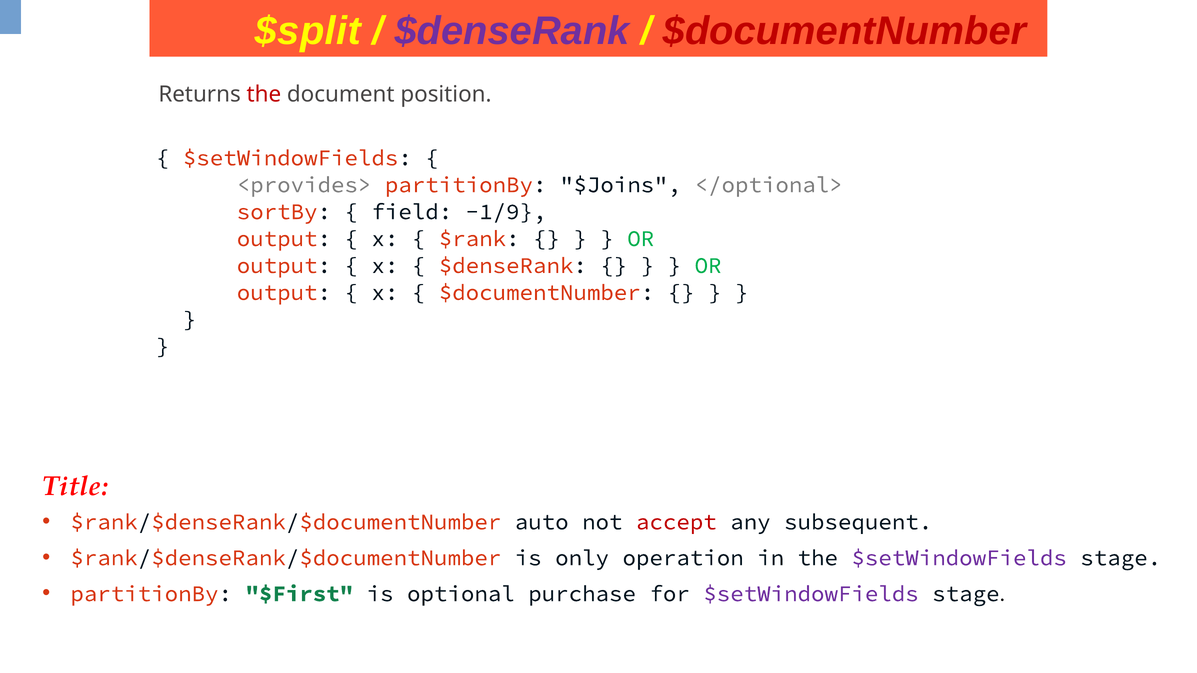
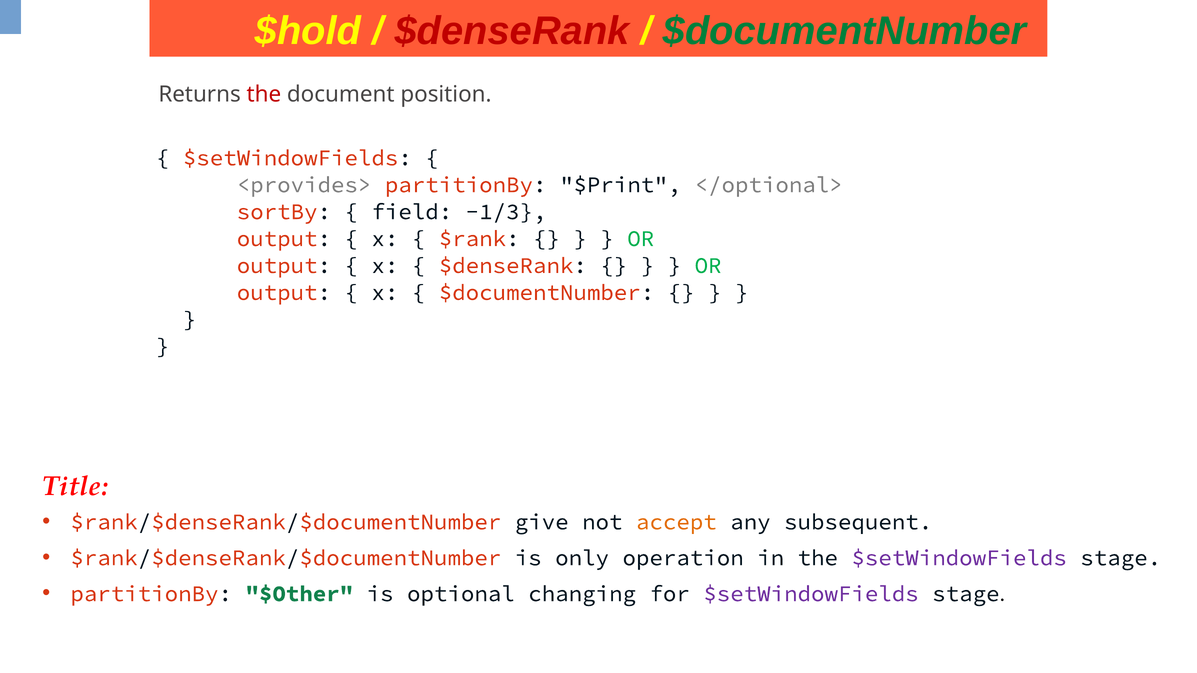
$split: $split -> $hold
$denseRank at (512, 31) colour: purple -> red
$documentNumber at (845, 31) colour: red -> green
$Joins: $Joins -> $Print
-1/9: -1/9 -> -1/3
auto: auto -> give
accept colour: red -> orange
$First: $First -> $Other
purchase: purchase -> changing
